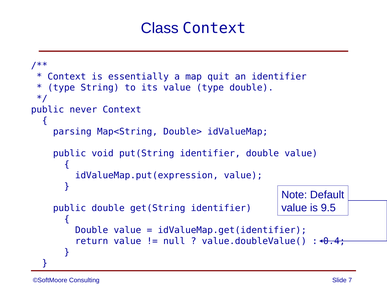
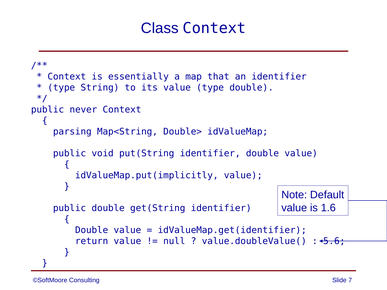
quit: quit -> that
idValueMap.put(expression: idValueMap.put(expression -> idValueMap.put(implicitly
9.5: 9.5 -> 1.6
0.4: 0.4 -> 5.6
